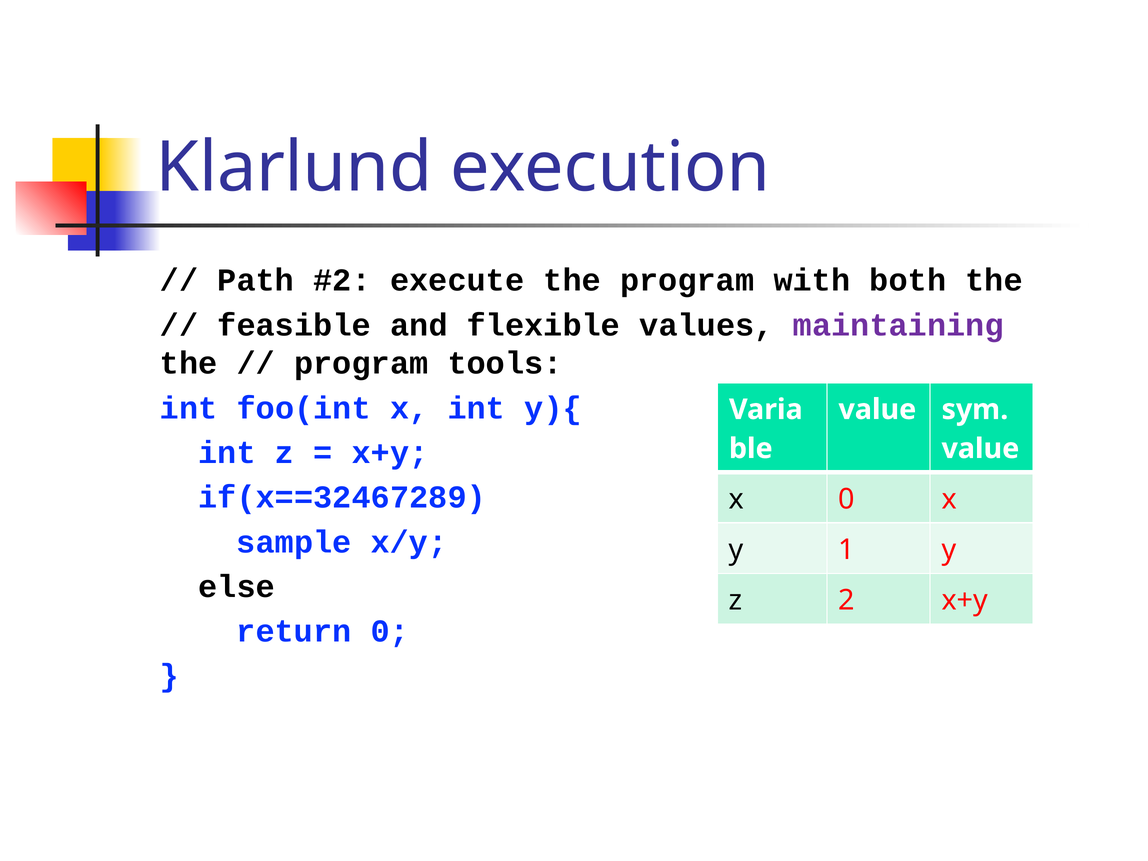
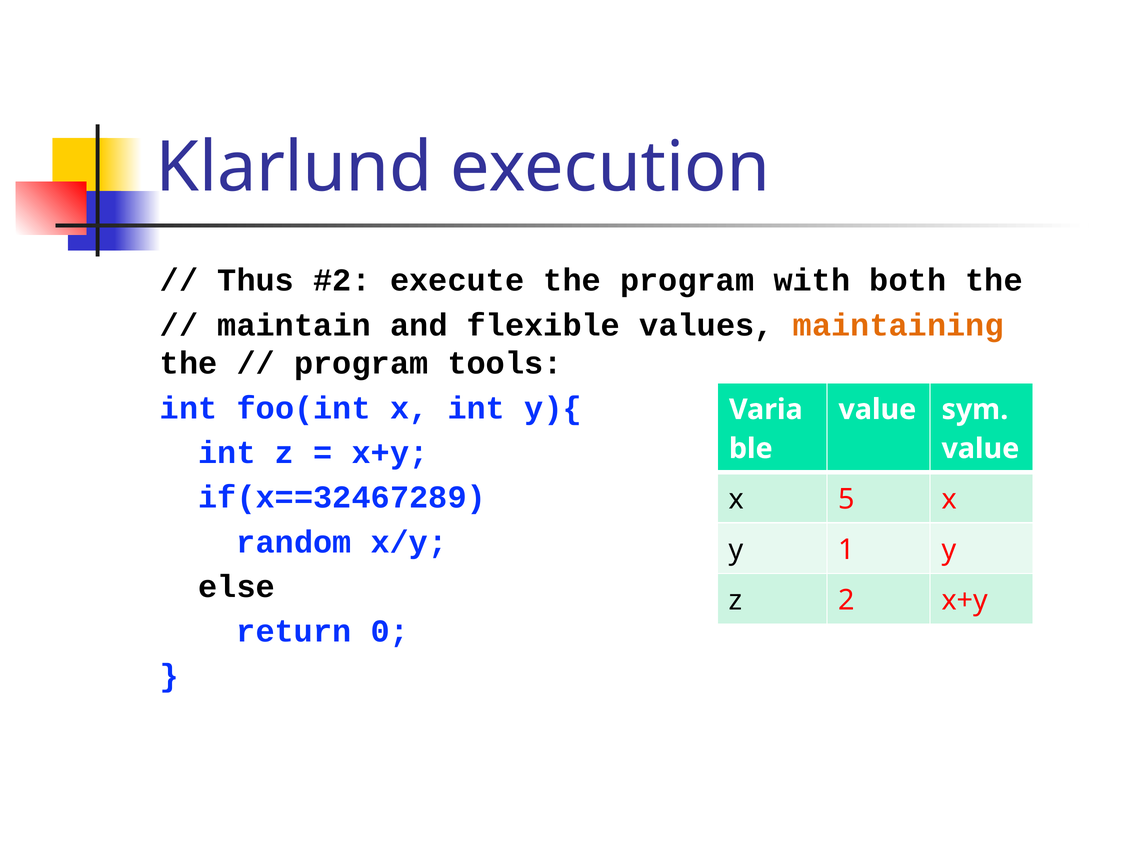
Path: Path -> Thus
feasible: feasible -> maintain
maintaining colour: purple -> orange
x 0: 0 -> 5
sample: sample -> random
